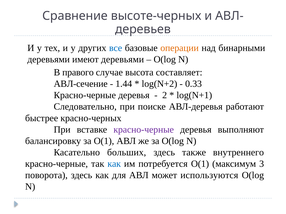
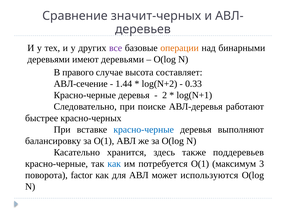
высоте-черных: высоте-черных -> значит-черных
все colour: blue -> purple
красно-черные at (144, 130) colour: purple -> blue
больших: больших -> хранится
внутреннего: внутреннего -> поддеревьев
поворота здесь: здесь -> factor
